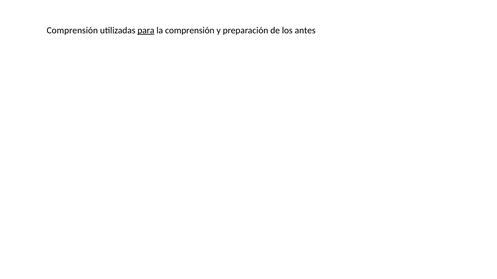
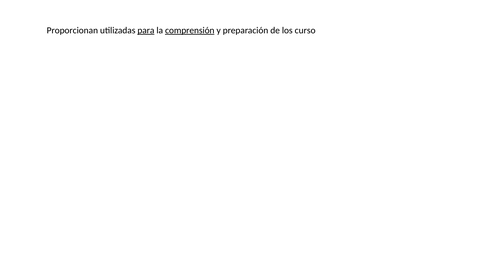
Comprensión at (72, 30): Comprensión -> Proporcionan
comprensión at (190, 30) underline: none -> present
antes: antes -> curso
